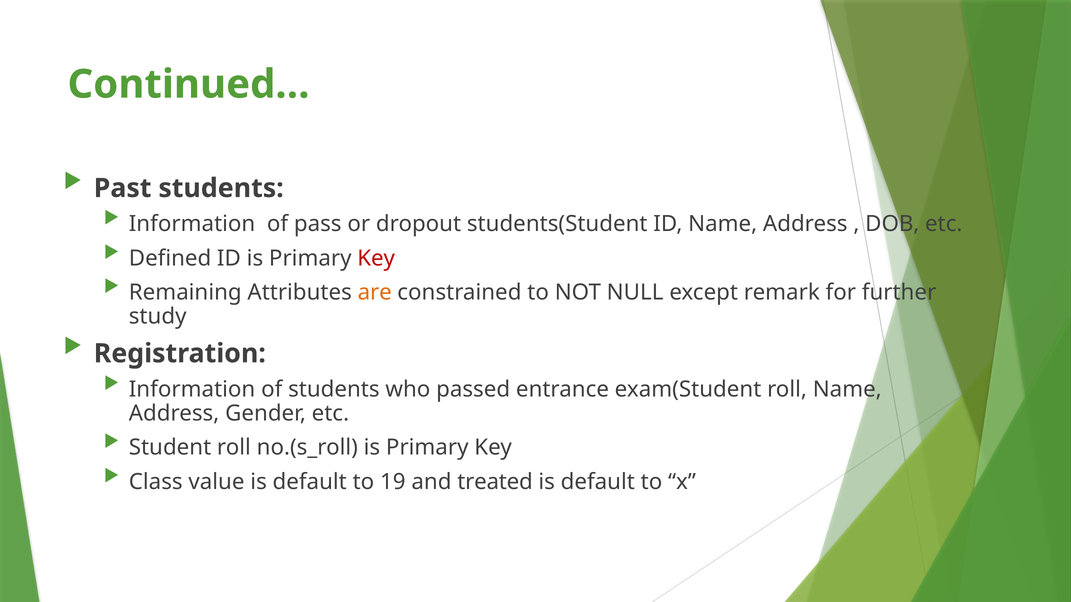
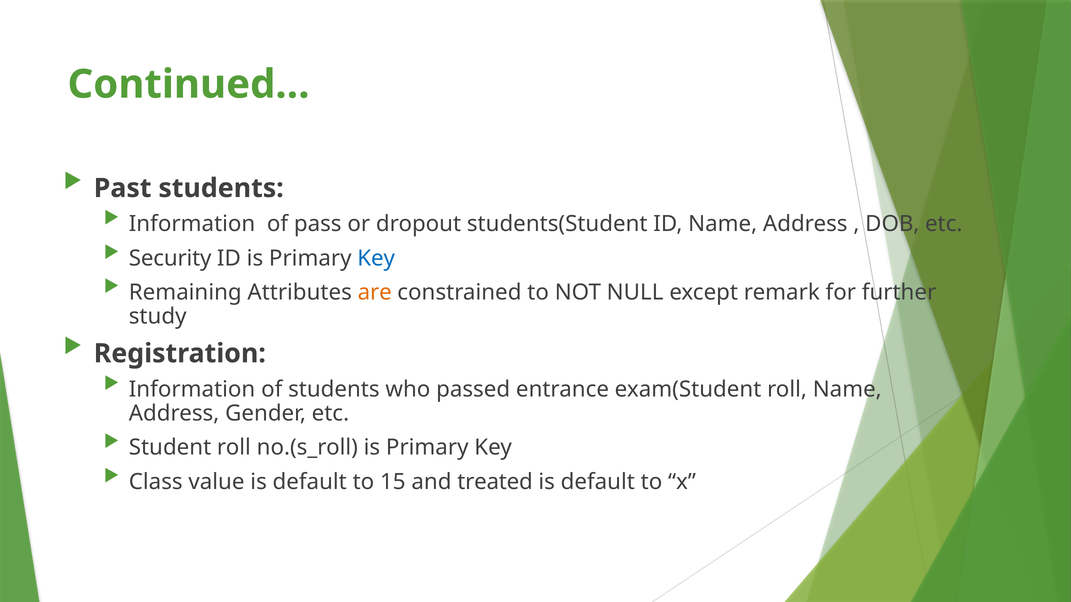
Defined: Defined -> Security
Key at (376, 258) colour: red -> blue
19: 19 -> 15
